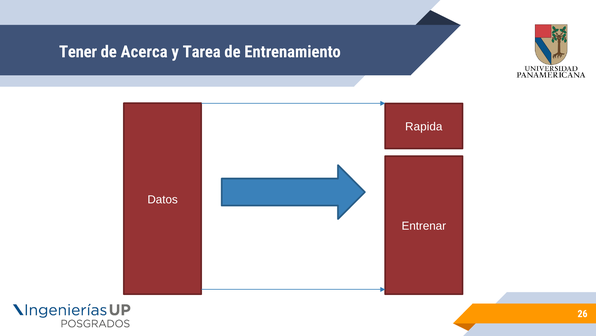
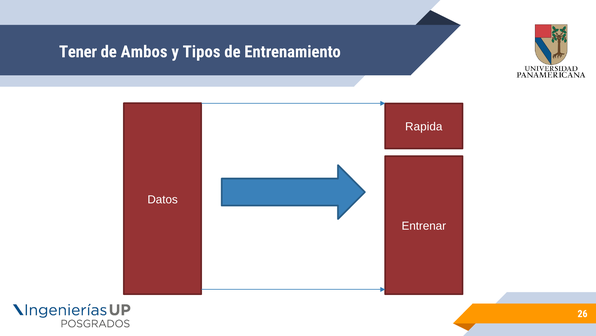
Acerca: Acerca -> Ambos
Tarea: Tarea -> Tipos
